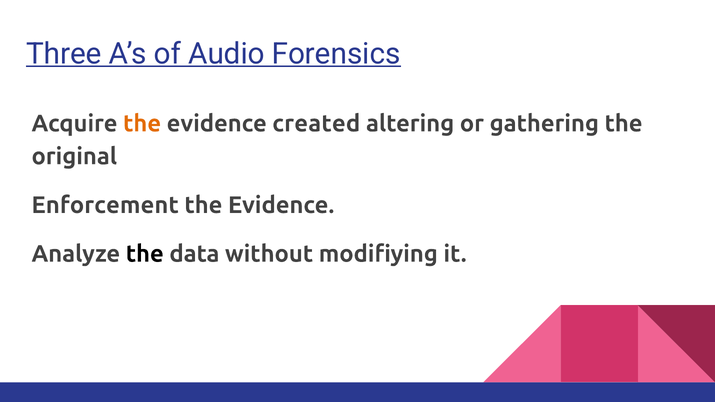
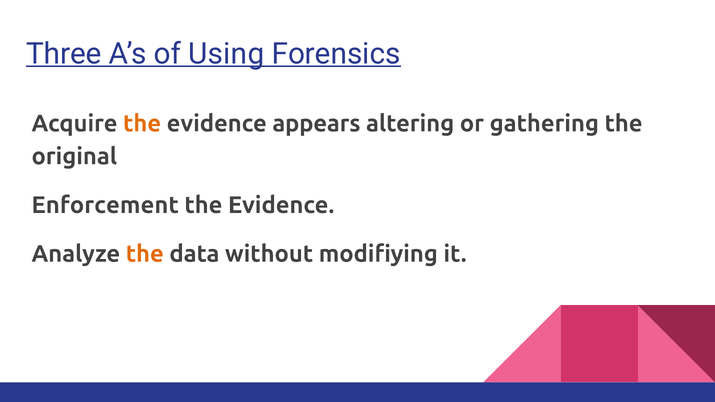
Audio: Audio -> Using
created: created -> appears
the at (145, 254) colour: black -> orange
